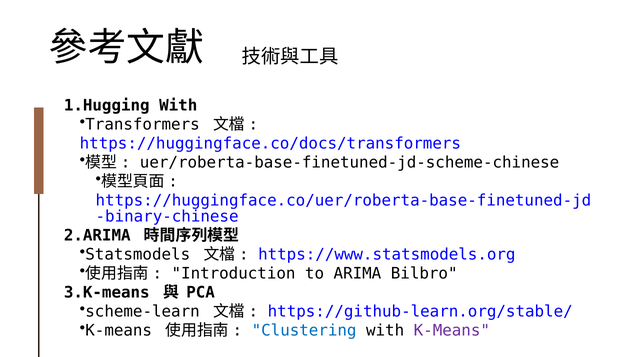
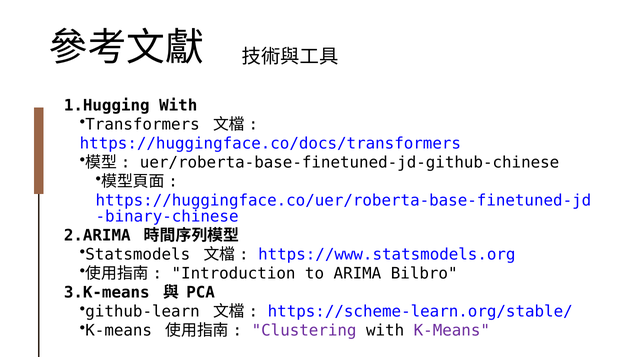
uer/roberta-base-finetuned-jd-scheme-chinese: uer/roberta-base-finetuned-jd-scheme-chinese -> uer/roberta-base-finetuned-jd-github-chinese
scheme-learn: scheme-learn -> github-learn
https://github-learn.org/stable/: https://github-learn.org/stable/ -> https://scheme-learn.org/stable/
Clustering colour: blue -> purple
